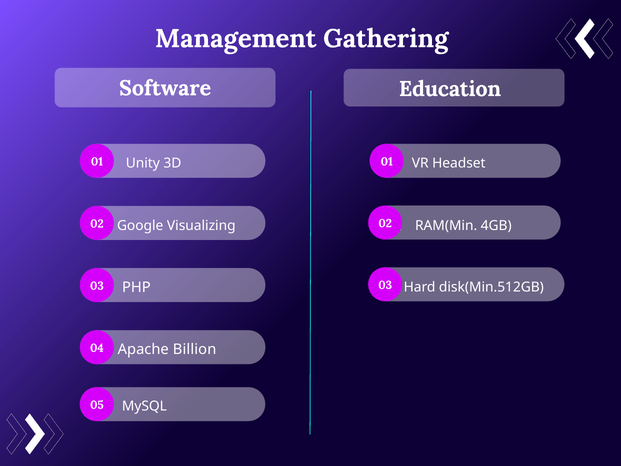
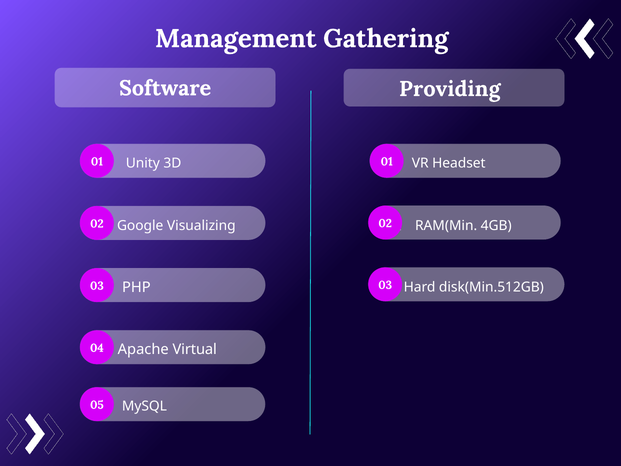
Education: Education -> Providing
Billion: Billion -> Virtual
